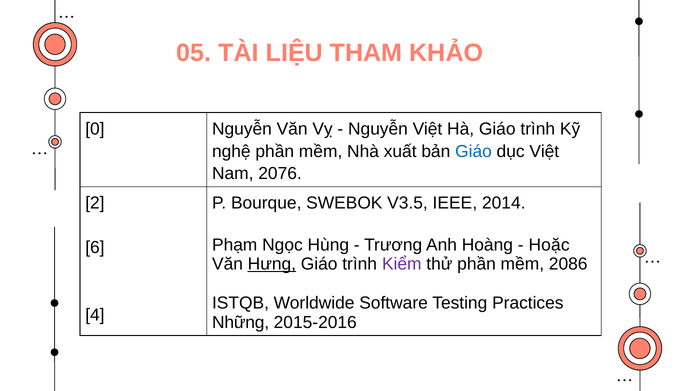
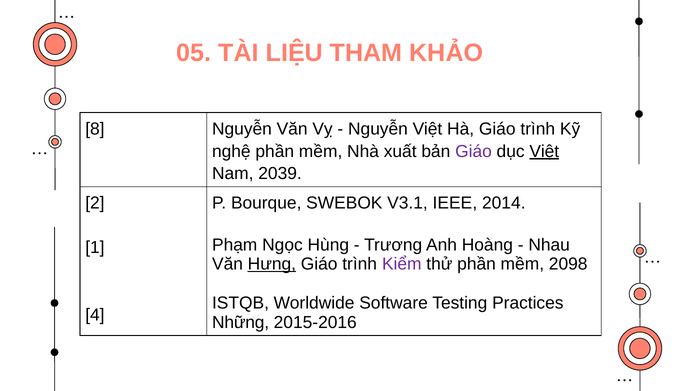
0: 0 -> 8
Giáo at (474, 151) colour: blue -> purple
Việt at (544, 151) underline: none -> present
2076: 2076 -> 2039
V3.5: V3.5 -> V3.1
Hoặc: Hoặc -> Nhau
6: 6 -> 1
2086: 2086 -> 2098
